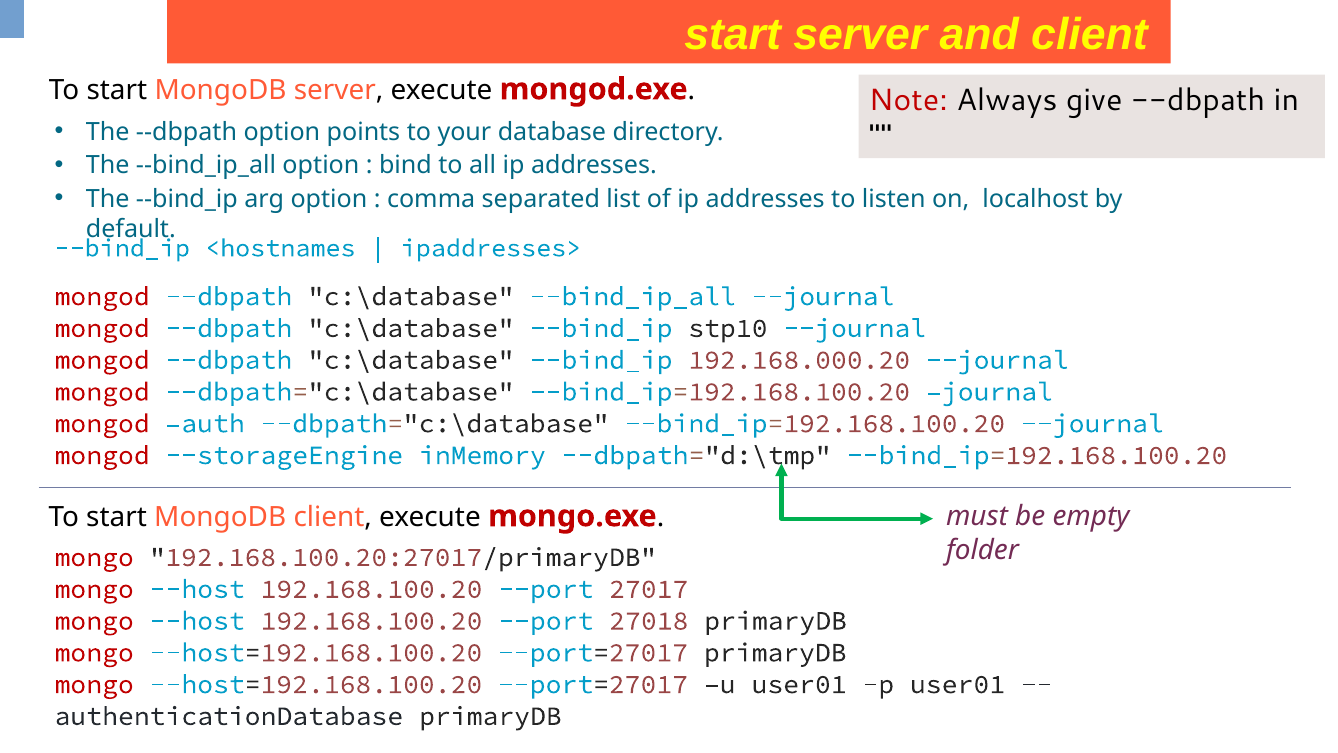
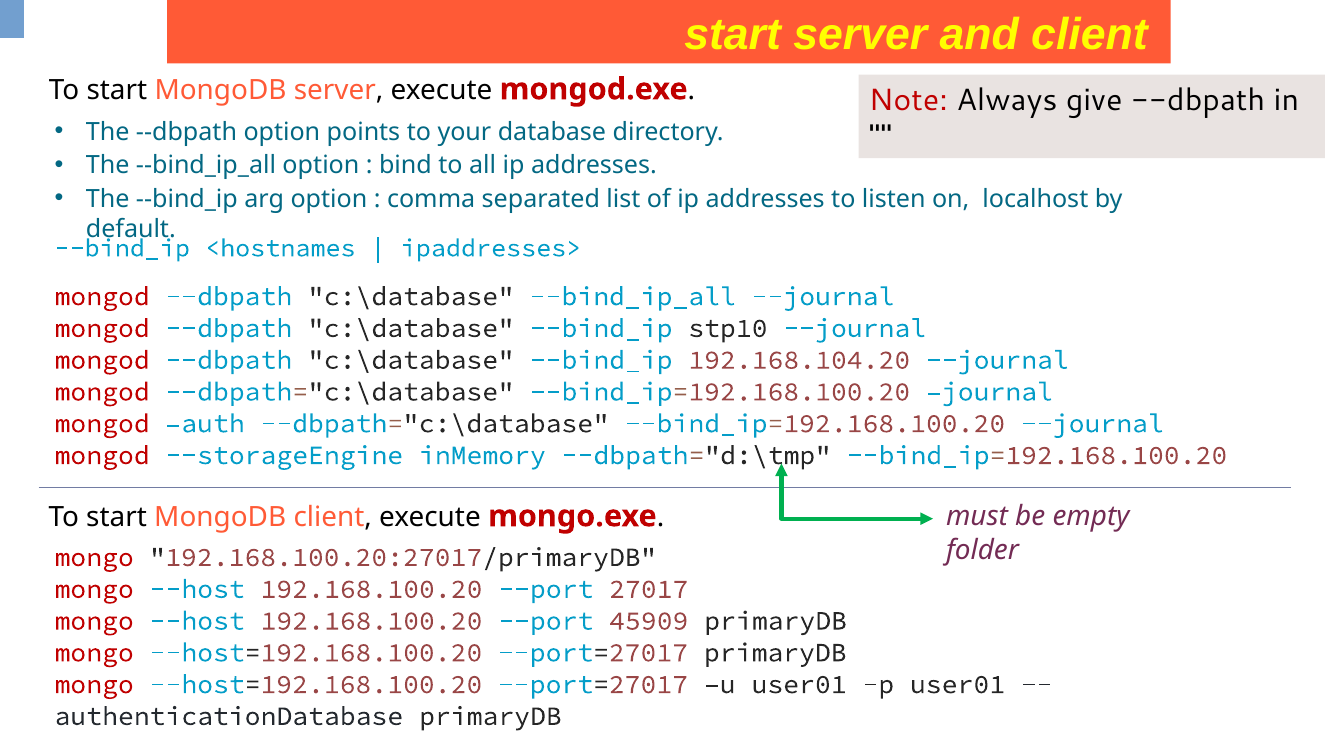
192.168.000.20: 192.168.000.20 -> 192.168.104.20
27018: 27018 -> 45909
